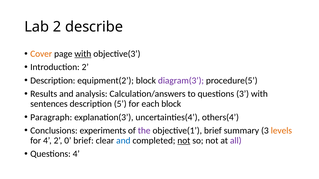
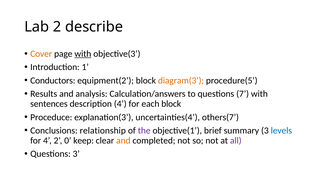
Introduction 2: 2 -> 1
Description at (53, 81): Description -> Conductors
diagram(3 colour: purple -> orange
questions 3: 3 -> 7
description 5: 5 -> 4
Paragraph: Paragraph -> Proceduce
others(4: others(4 -> others(7
experiments: experiments -> relationship
levels colour: orange -> blue
0 brief: brief -> keep
and at (123, 141) colour: blue -> orange
not at (184, 141) underline: present -> none
Questions 4: 4 -> 3
